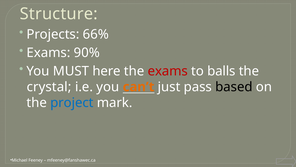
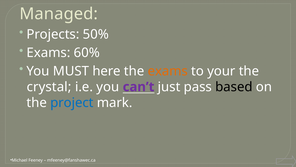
Structure: Structure -> Managed
66%: 66% -> 50%
90%: 90% -> 60%
exams at (168, 71) colour: red -> orange
balls: balls -> your
can’t colour: orange -> purple
